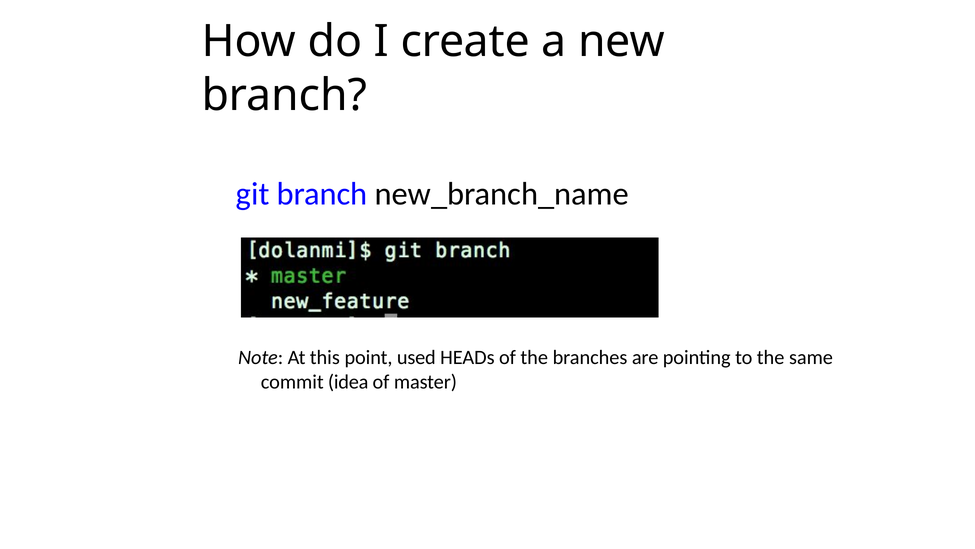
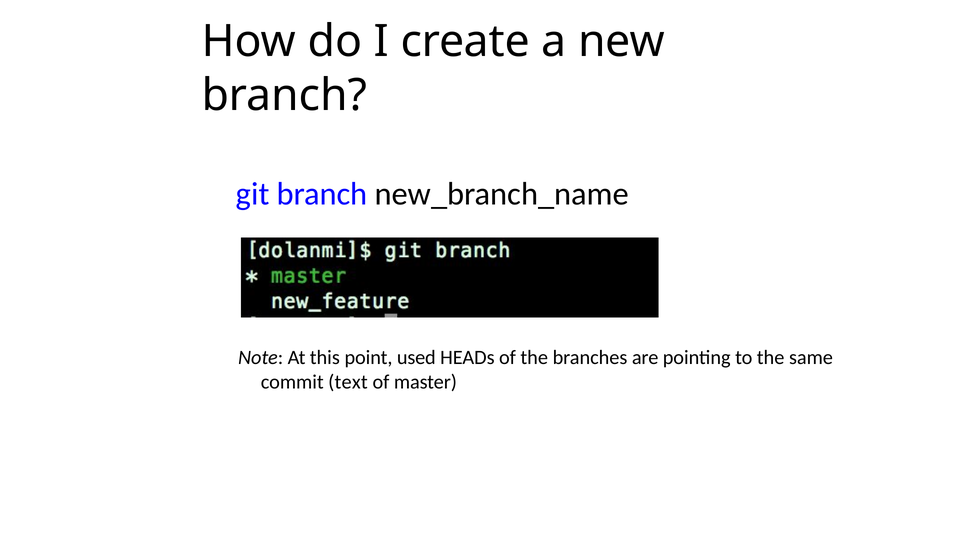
idea: idea -> text
